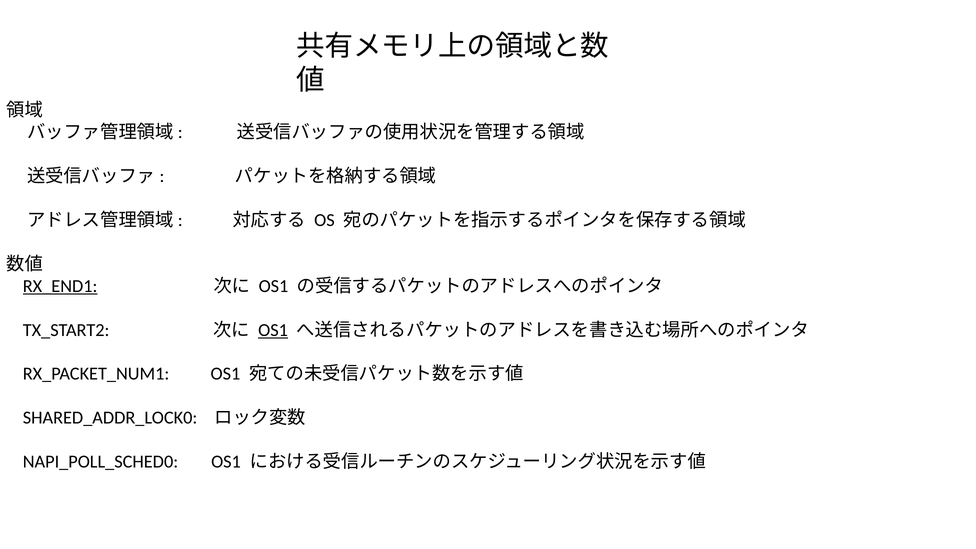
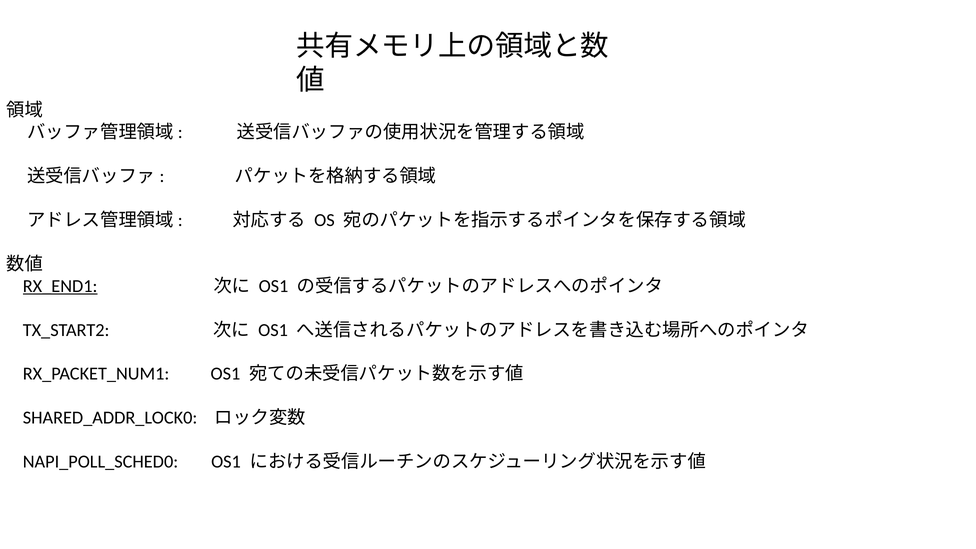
OS1 at (273, 330) underline: present -> none
